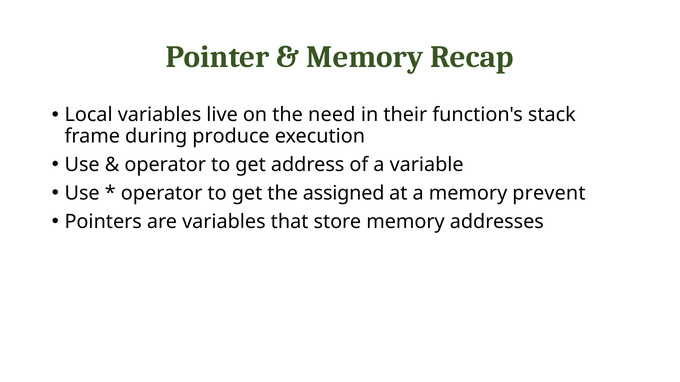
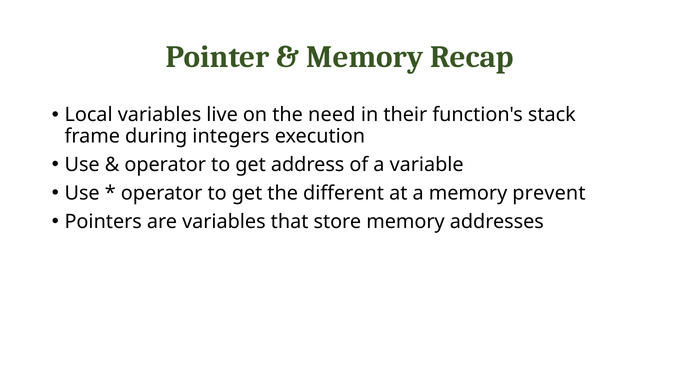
produce: produce -> integers
assigned: assigned -> different
